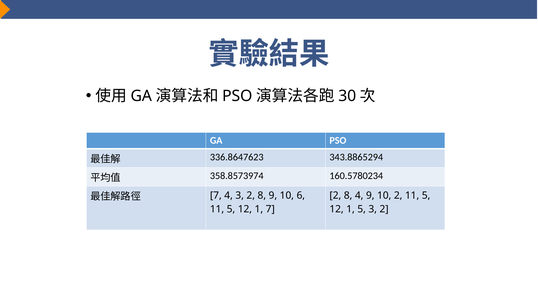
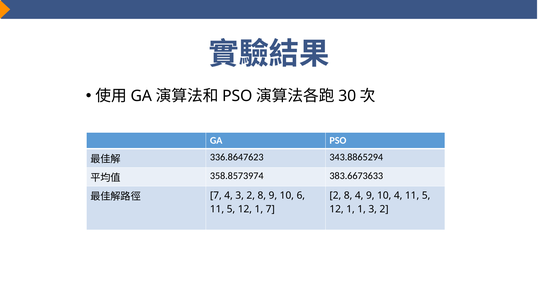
160.5780234: 160.5780234 -> 383.6673633
10 2: 2 -> 4
1 5: 5 -> 1
